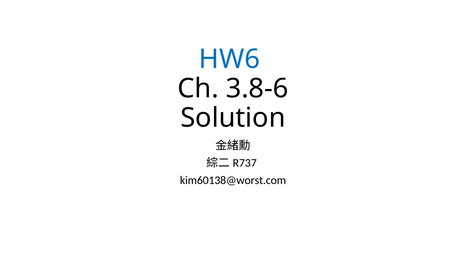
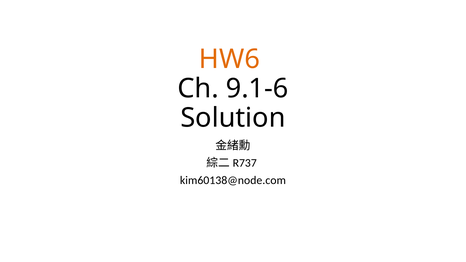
HW6 colour: blue -> orange
3.8-6: 3.8-6 -> 9.1-6
kim60138@worst.com: kim60138@worst.com -> kim60138@node.com
